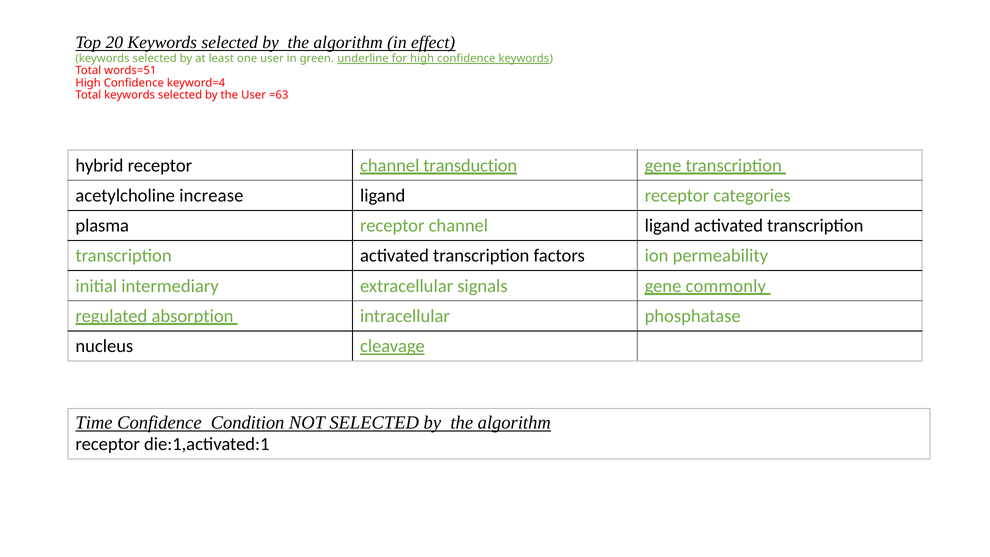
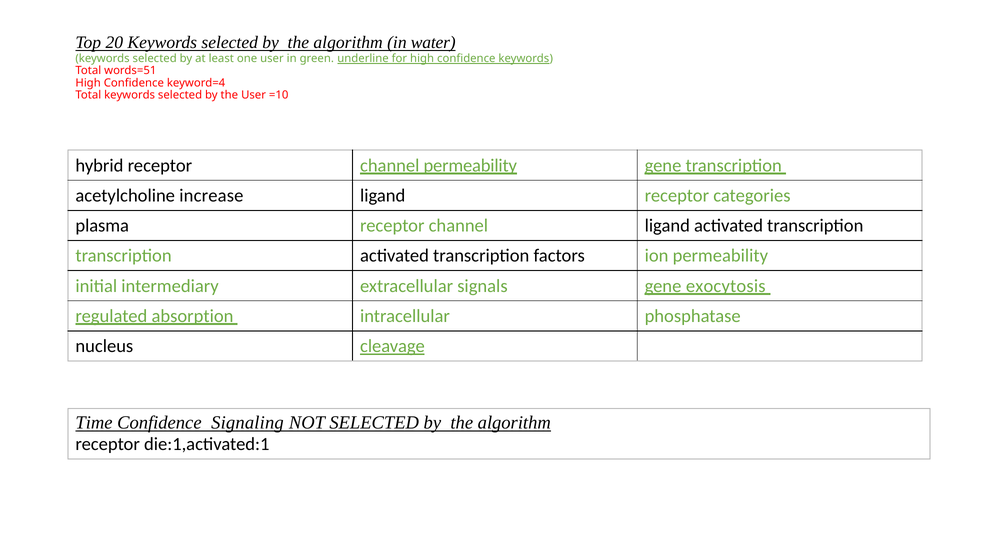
effect: effect -> water
=63: =63 -> =10
channel transduction: transduction -> permeability
commonly: commonly -> exocytosis
Condition: Condition -> Signaling
